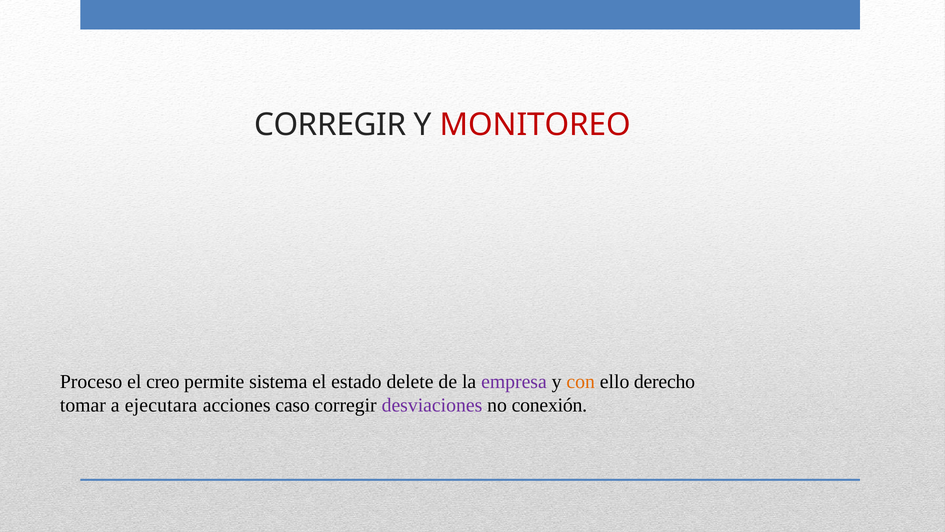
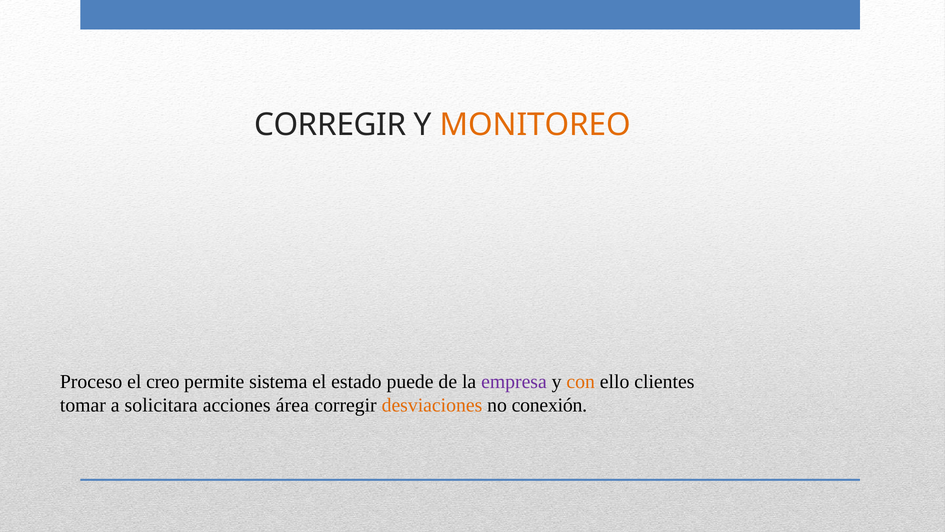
MONITOREO colour: red -> orange
delete: delete -> puede
derecho: derecho -> clientes
ejecutara: ejecutara -> solicitara
caso: caso -> área
desviaciones colour: purple -> orange
